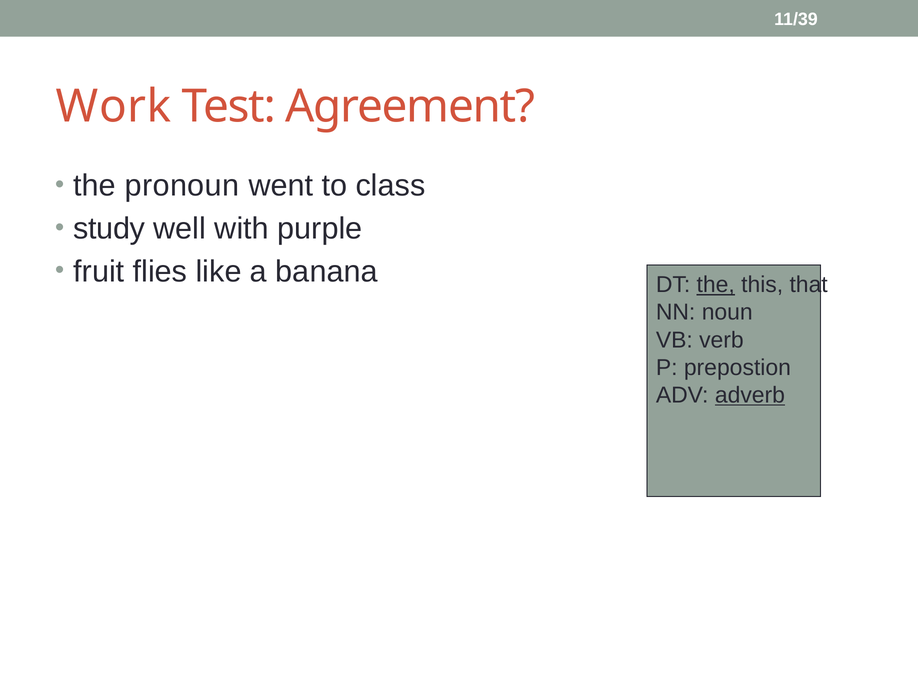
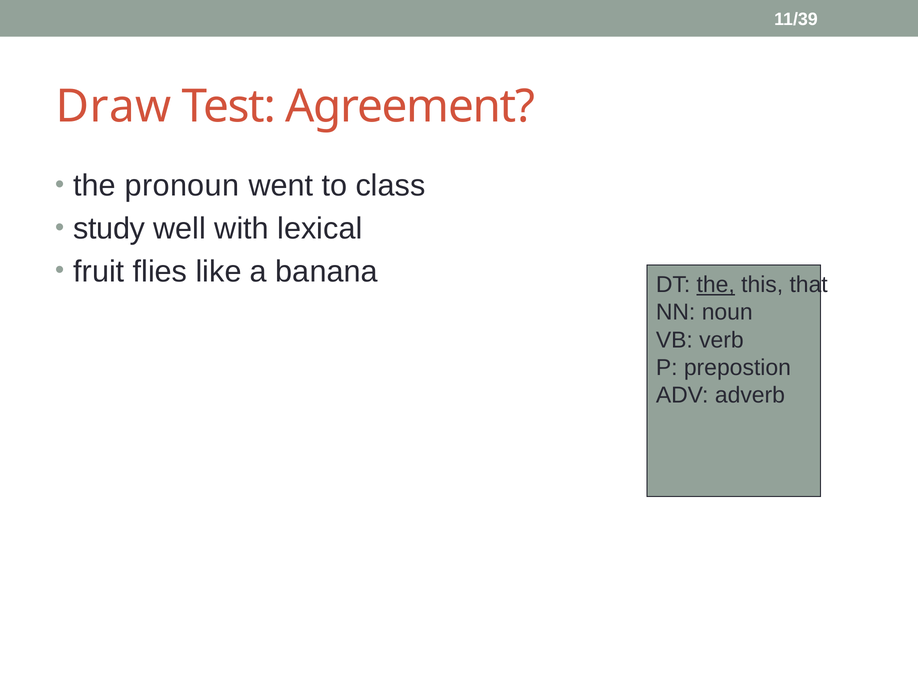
Work: Work -> Draw
purple: purple -> lexical
adverb underline: present -> none
